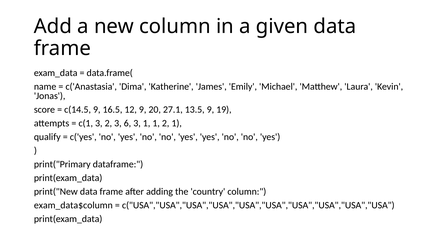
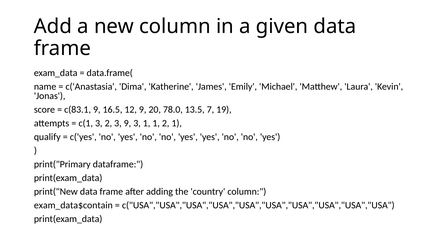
c(14.5: c(14.5 -> c(83.1
27.1: 27.1 -> 78.0
13.5 9: 9 -> 7
3 6: 6 -> 9
exam_data$column: exam_data$column -> exam_data$contain
